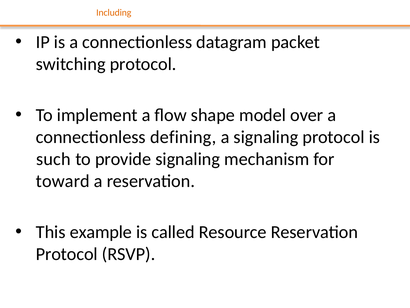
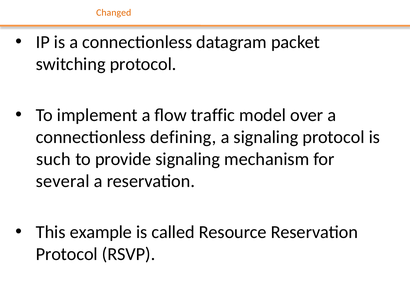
Including: Including -> Changed
shape: shape -> traffic
toward: toward -> several
